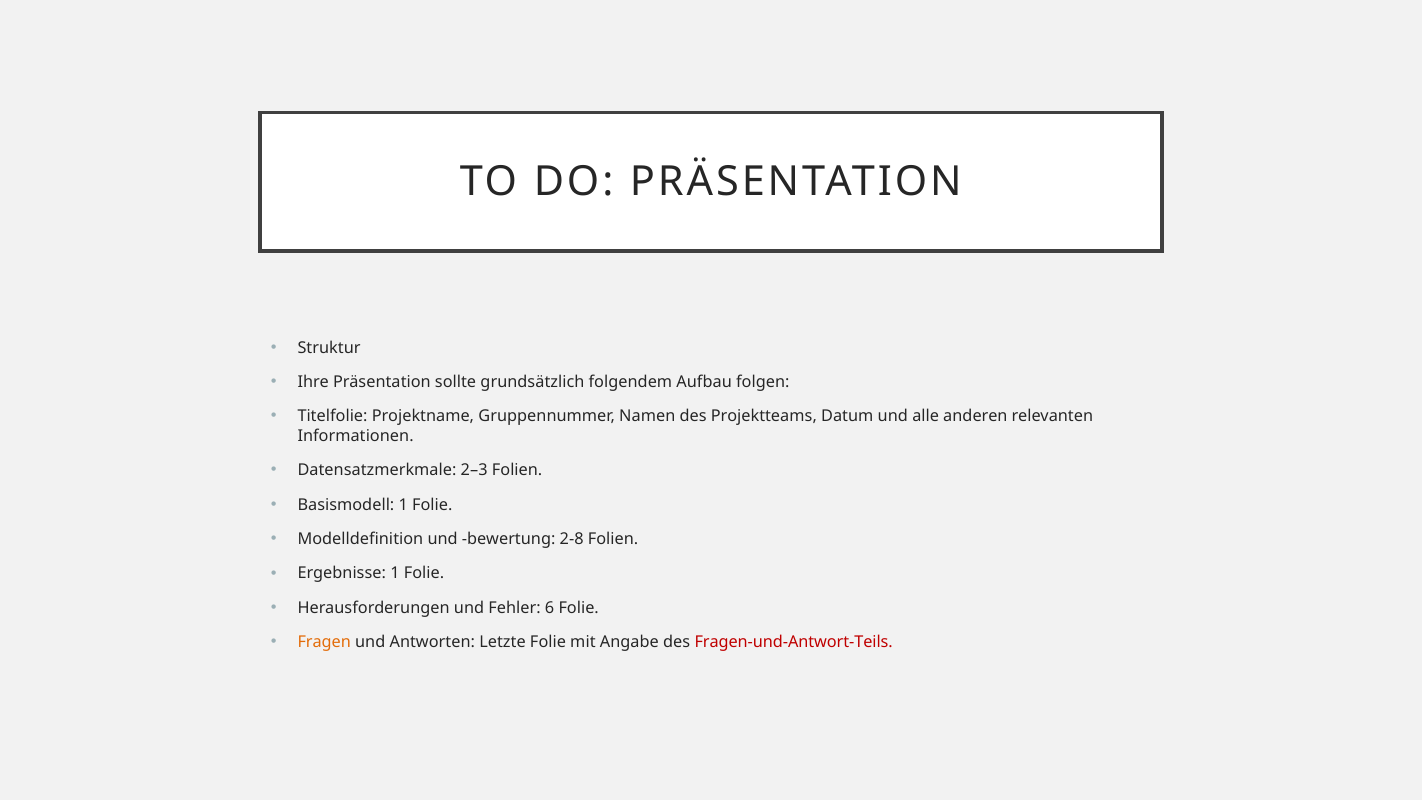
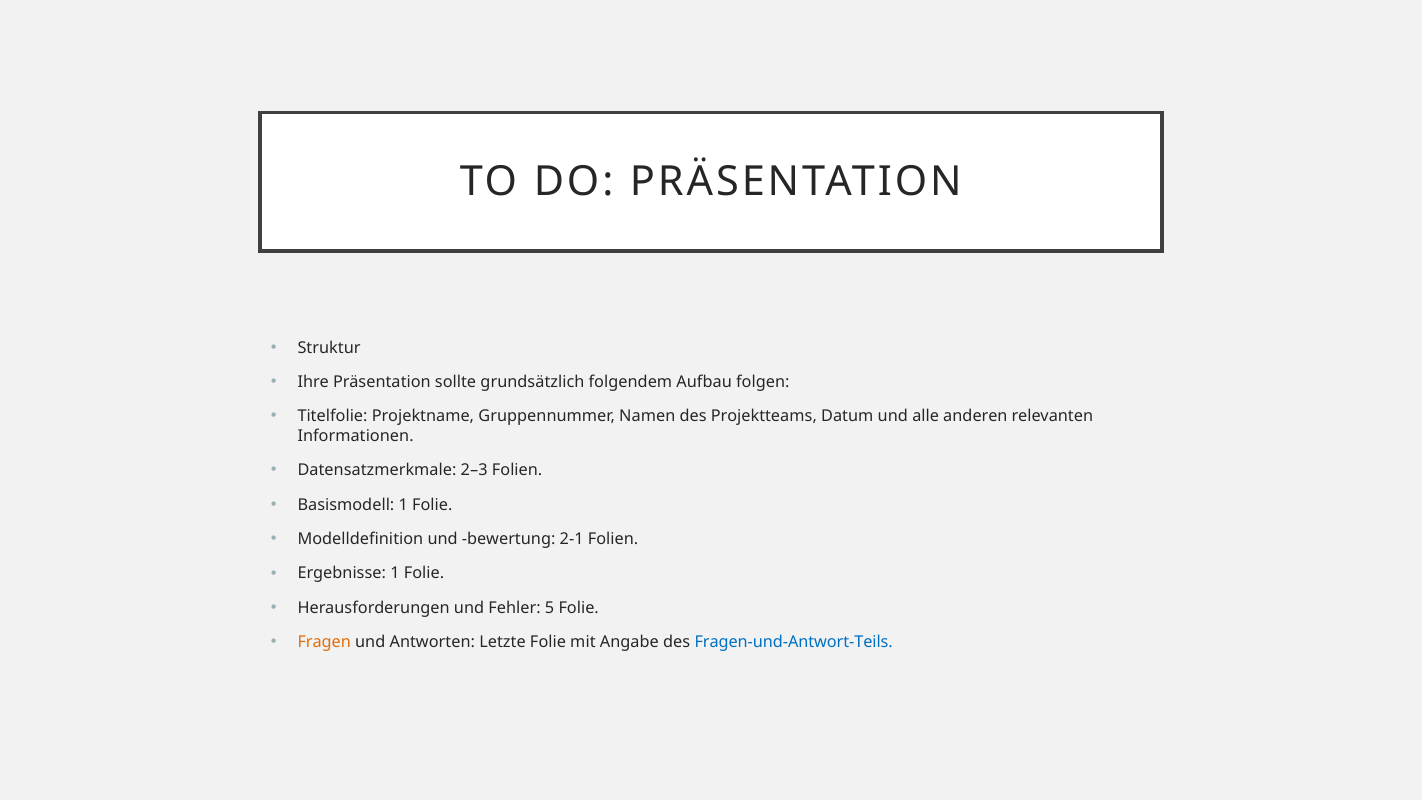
2-8: 2-8 -> 2-1
6: 6 -> 5
Fragen-und-Antwort-Teils colour: red -> blue
